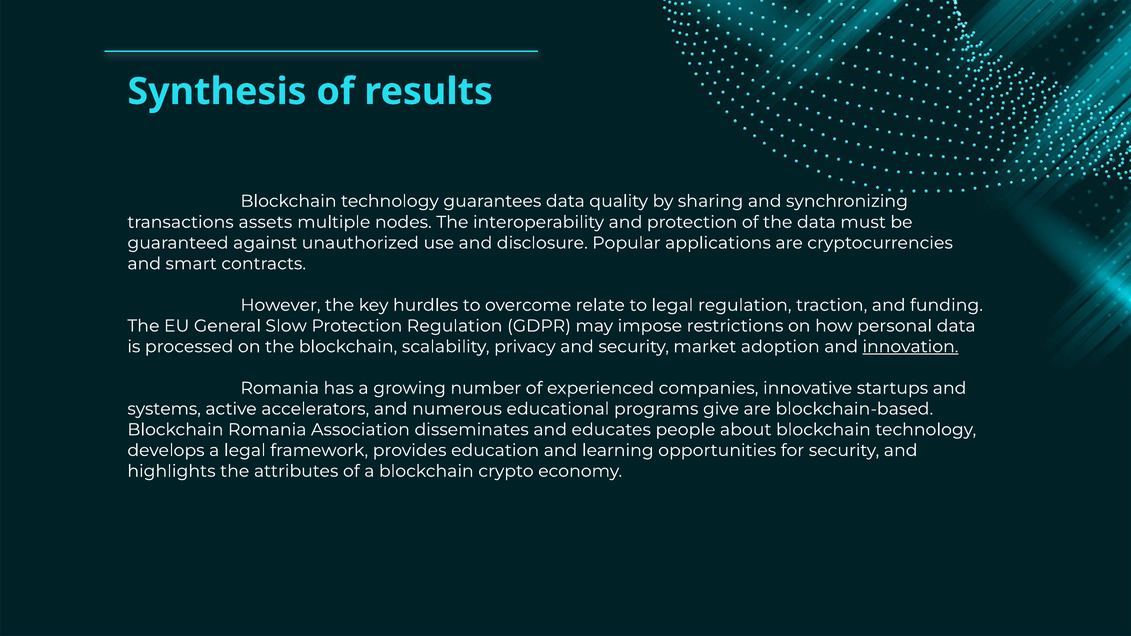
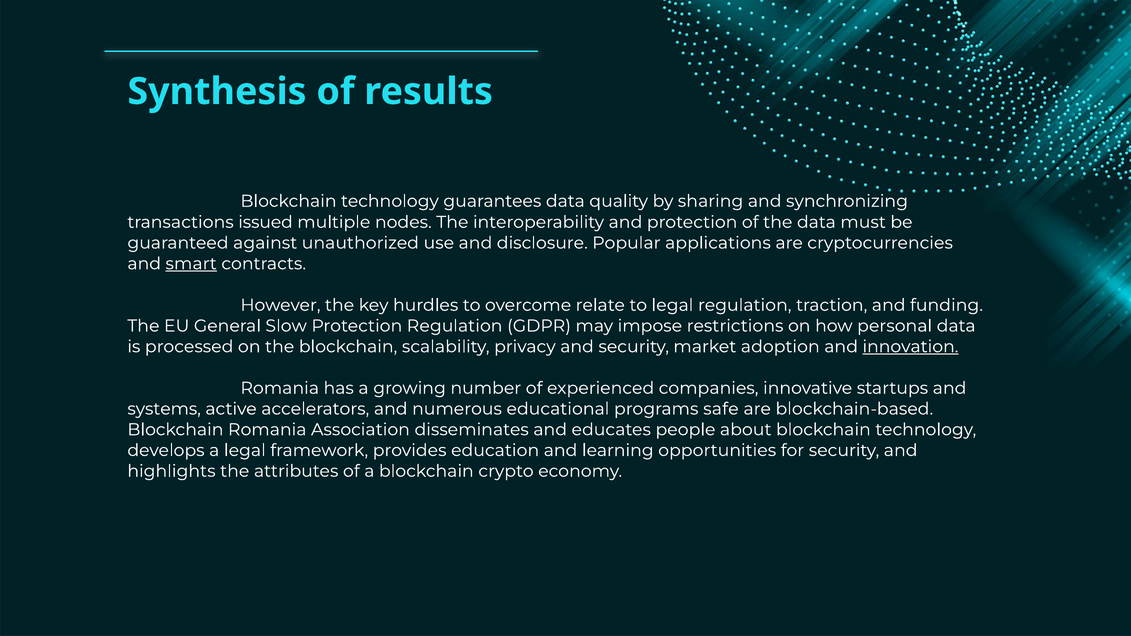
assets: assets -> issued
smart underline: none -> present
give: give -> safe
